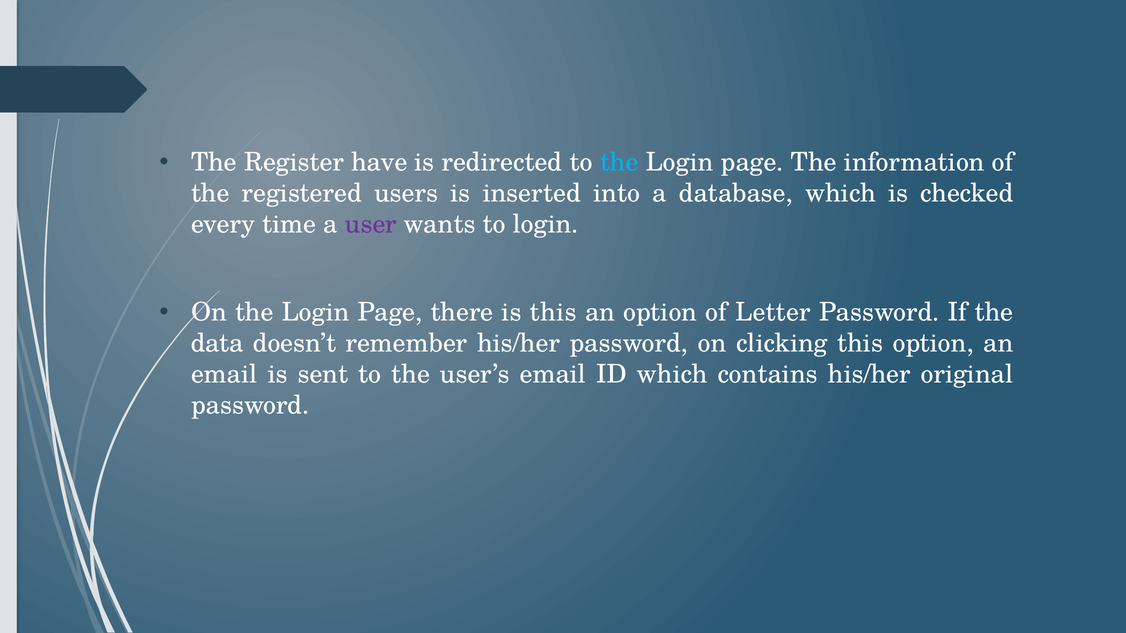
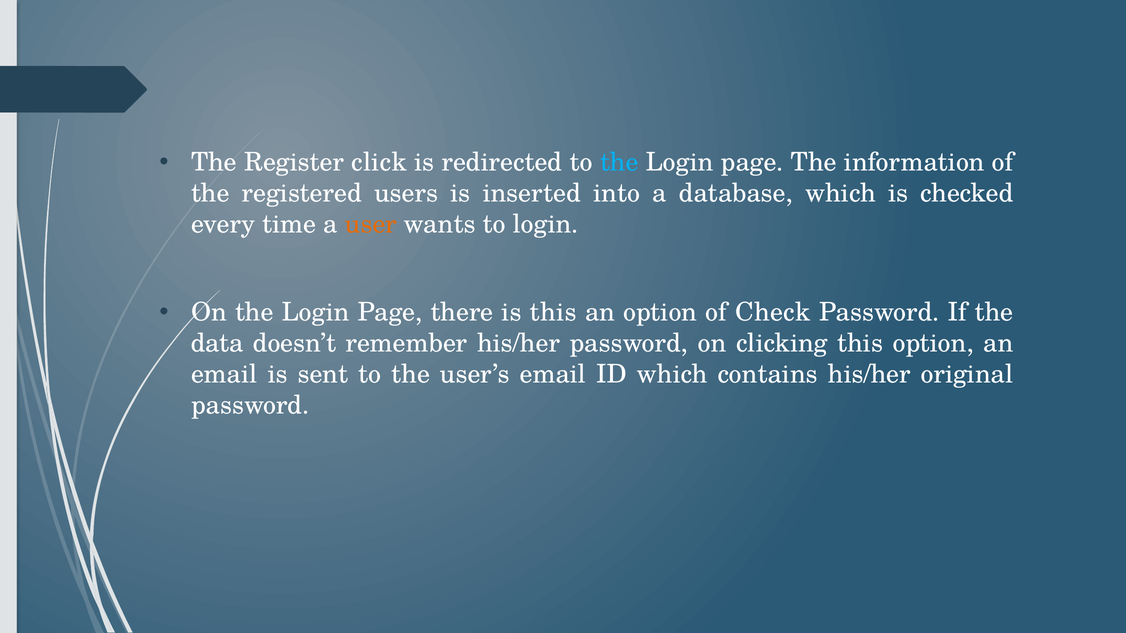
have: have -> click
user colour: purple -> orange
Letter: Letter -> Check
